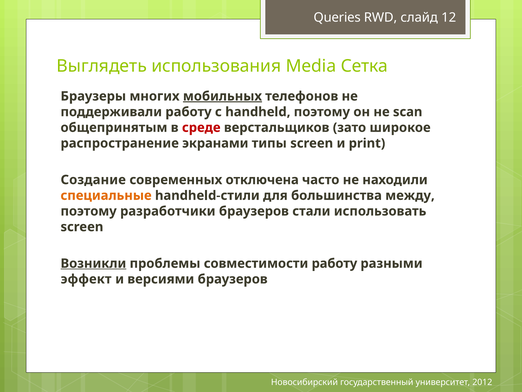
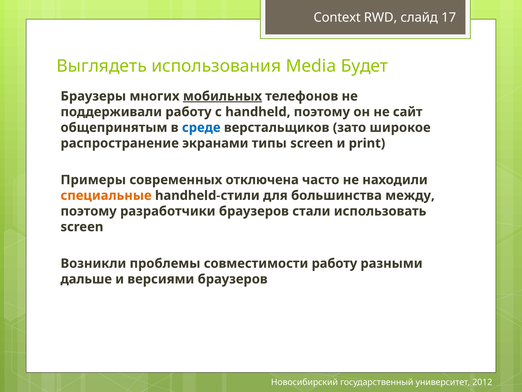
Queries: Queries -> Context
12: 12 -> 17
Сетка: Сетка -> Будет
scan: scan -> сайт
среде colour: red -> blue
Создание: Создание -> Примеры
Возникли underline: present -> none
эффект: эффект -> дальше
